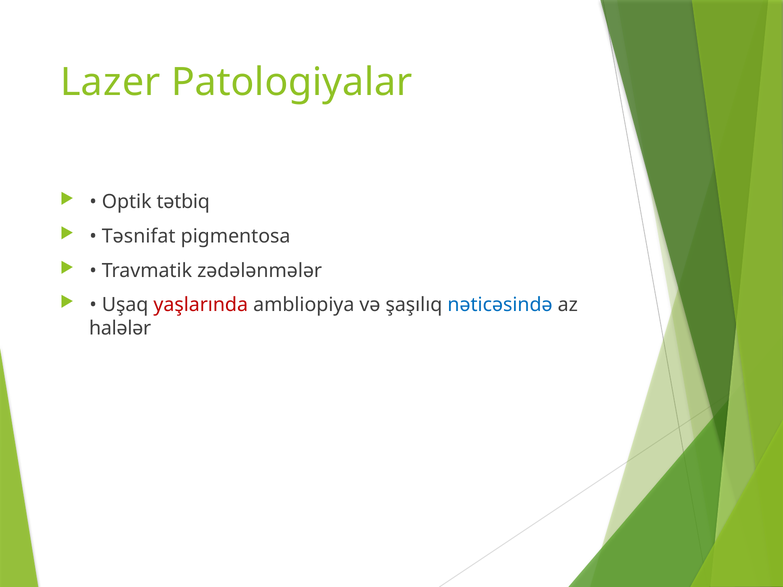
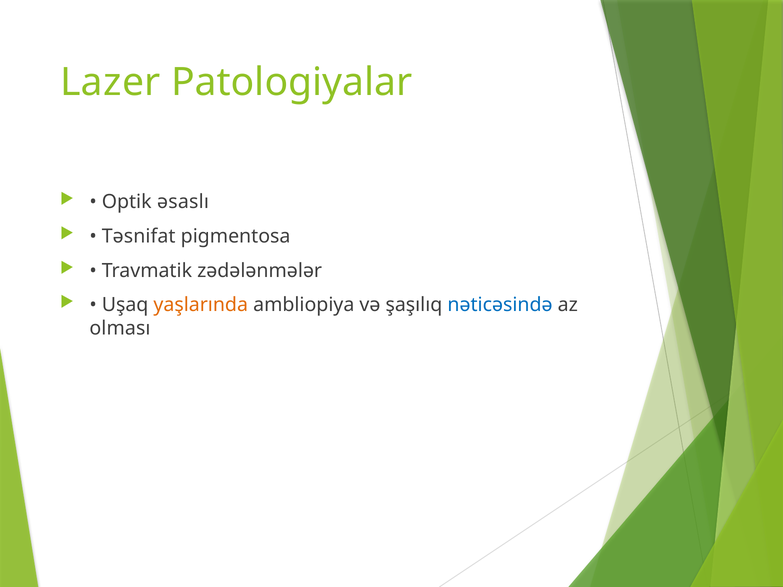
tətbiq: tətbiq -> əsaslı
yaşlarında colour: red -> orange
halələr: halələr -> olması
